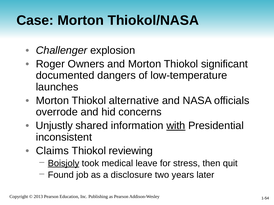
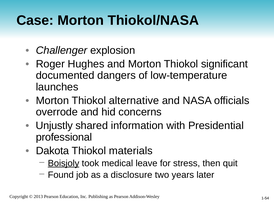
Owners: Owners -> Hughes
with underline: present -> none
inconsistent: inconsistent -> professional
Claims: Claims -> Dakota
reviewing: reviewing -> materials
